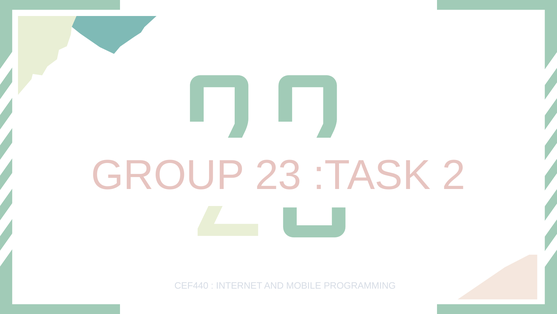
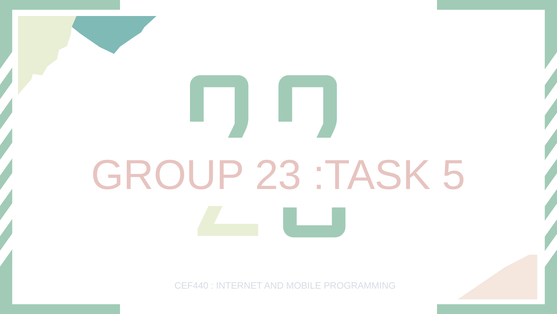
2: 2 -> 5
